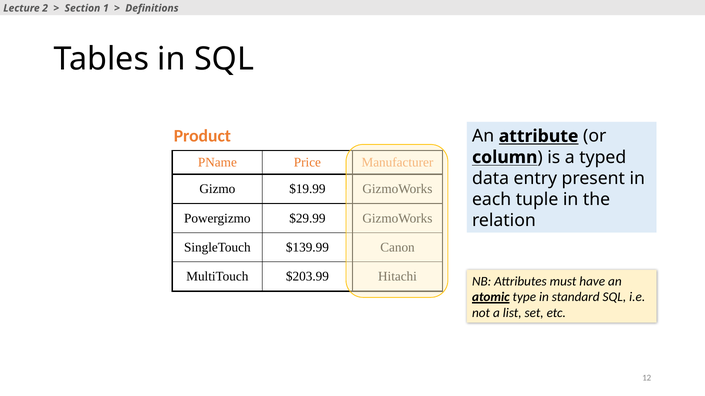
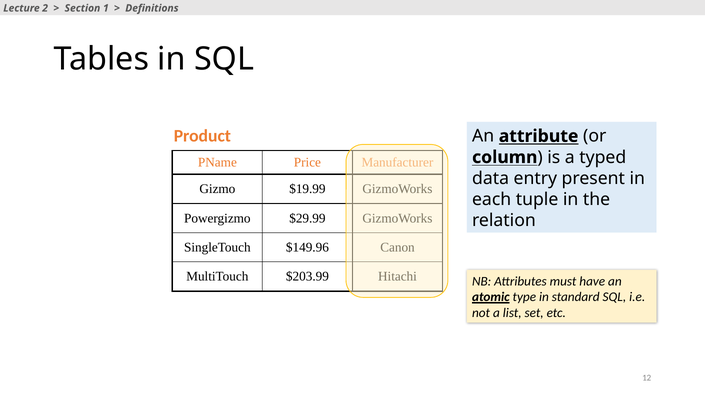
$139.99: $139.99 -> $149.96
